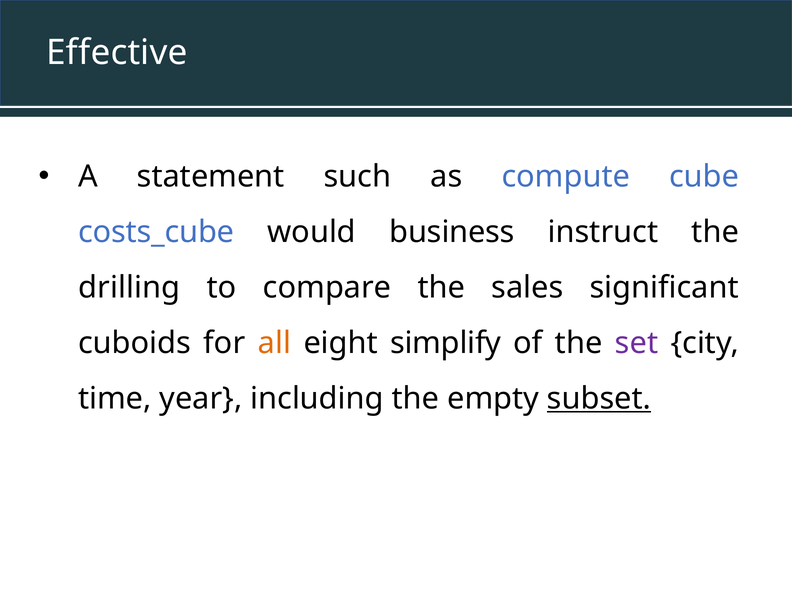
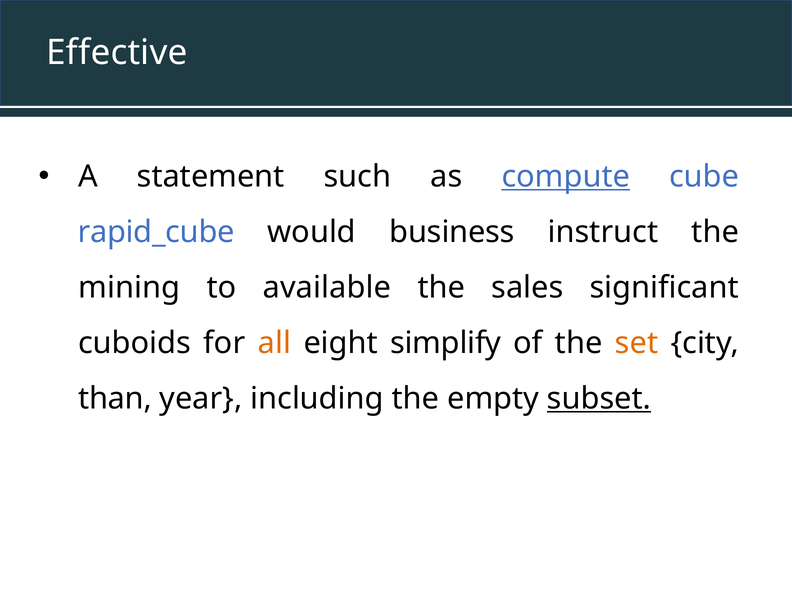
compute underline: none -> present
costs_cube: costs_cube -> rapid_cube
drilling: drilling -> mining
compare: compare -> available
set colour: purple -> orange
time: time -> than
